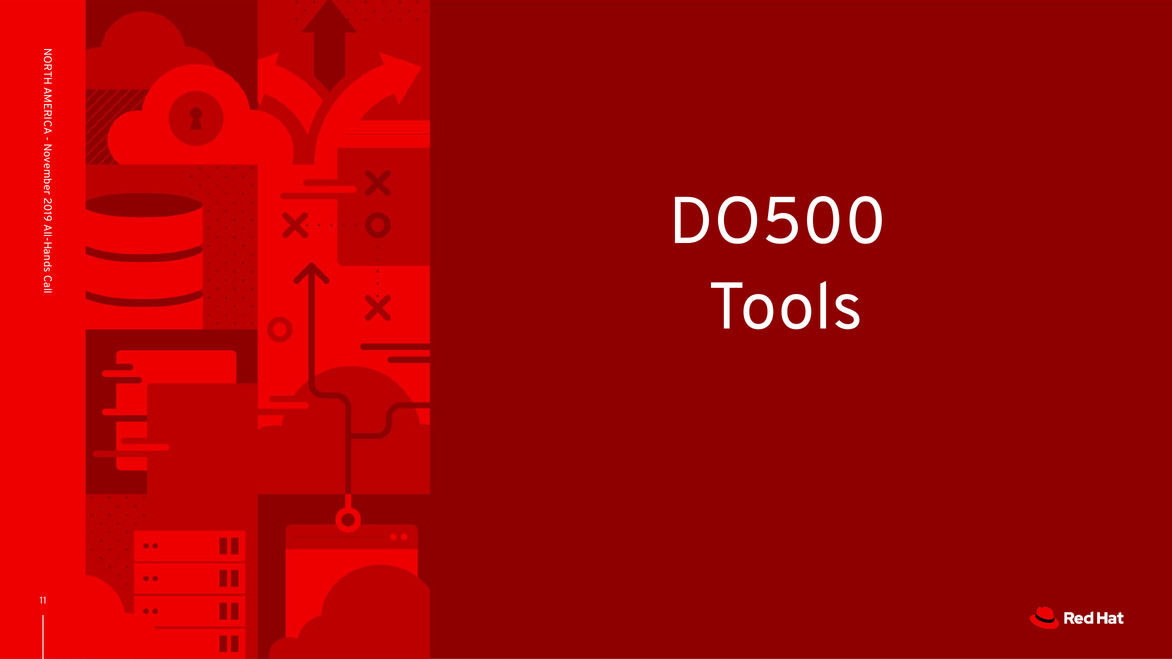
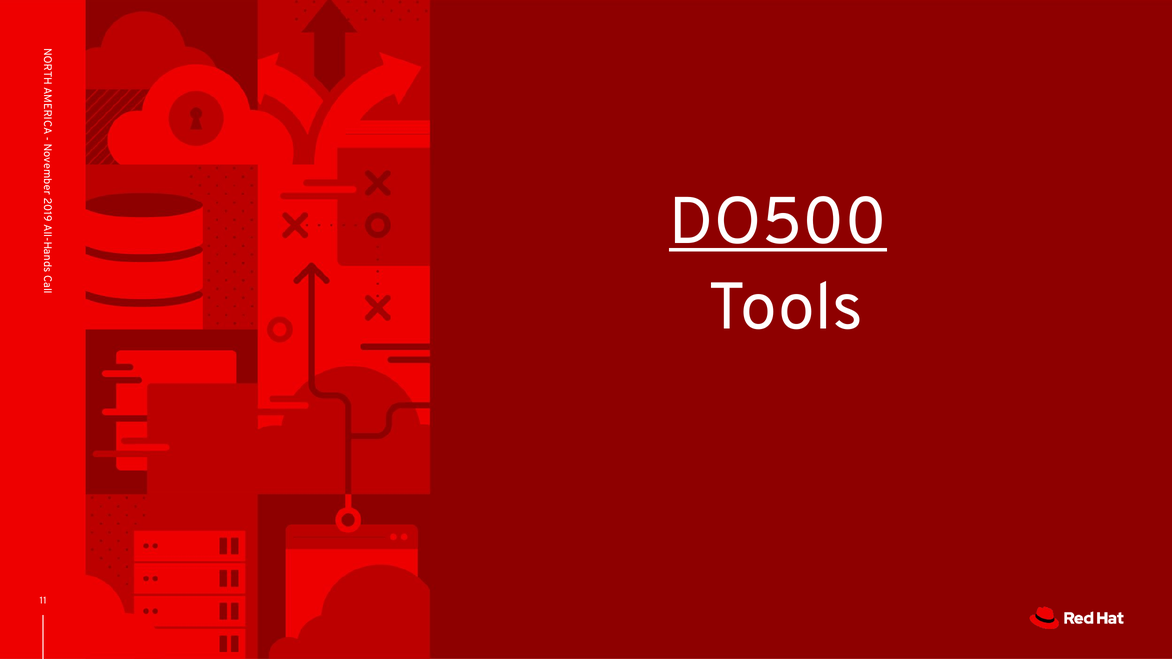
DO500 underline: none -> present
